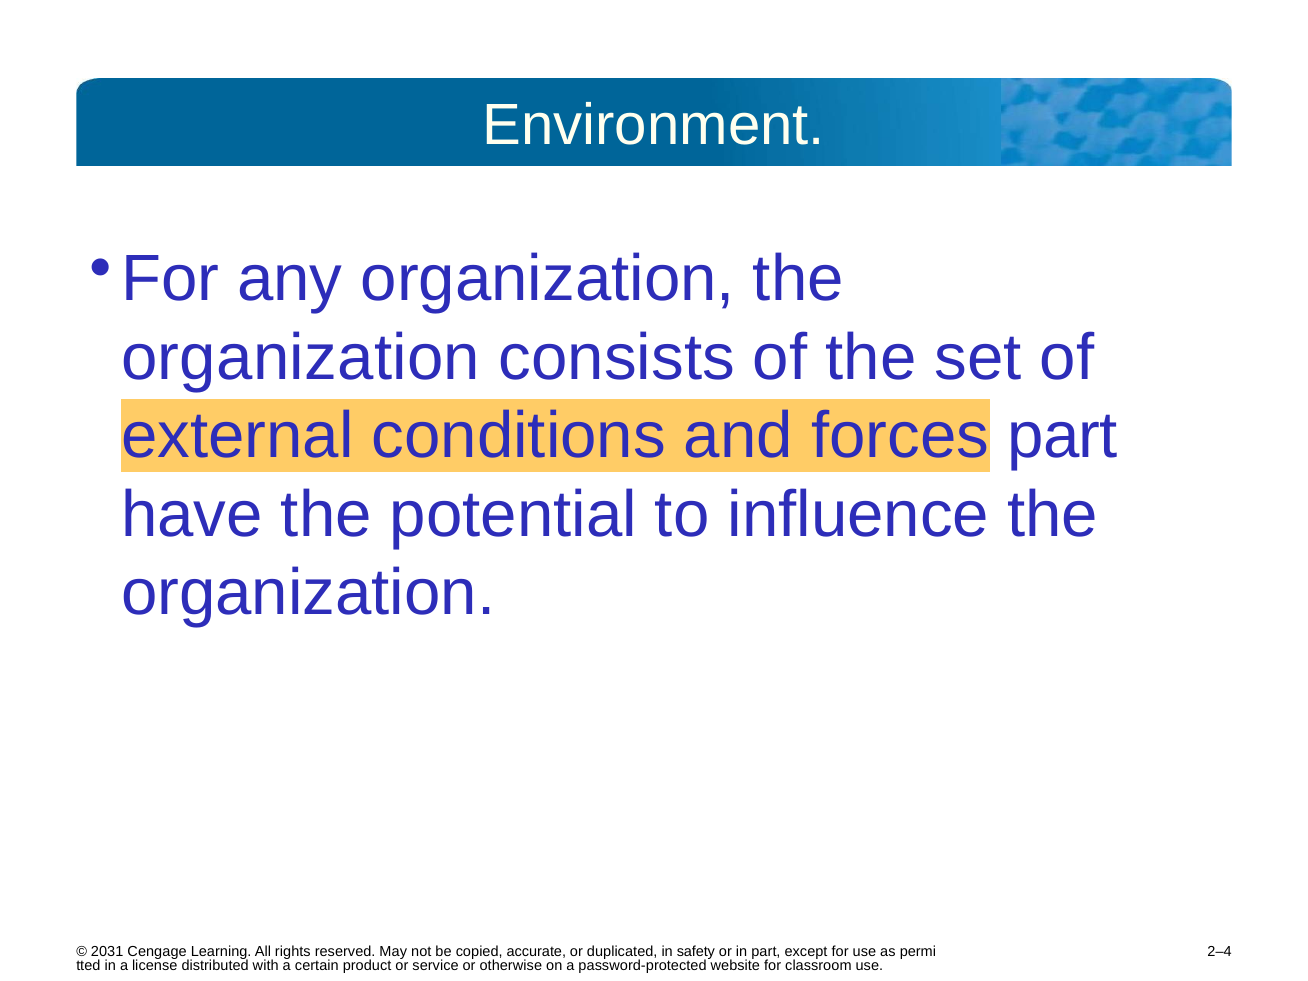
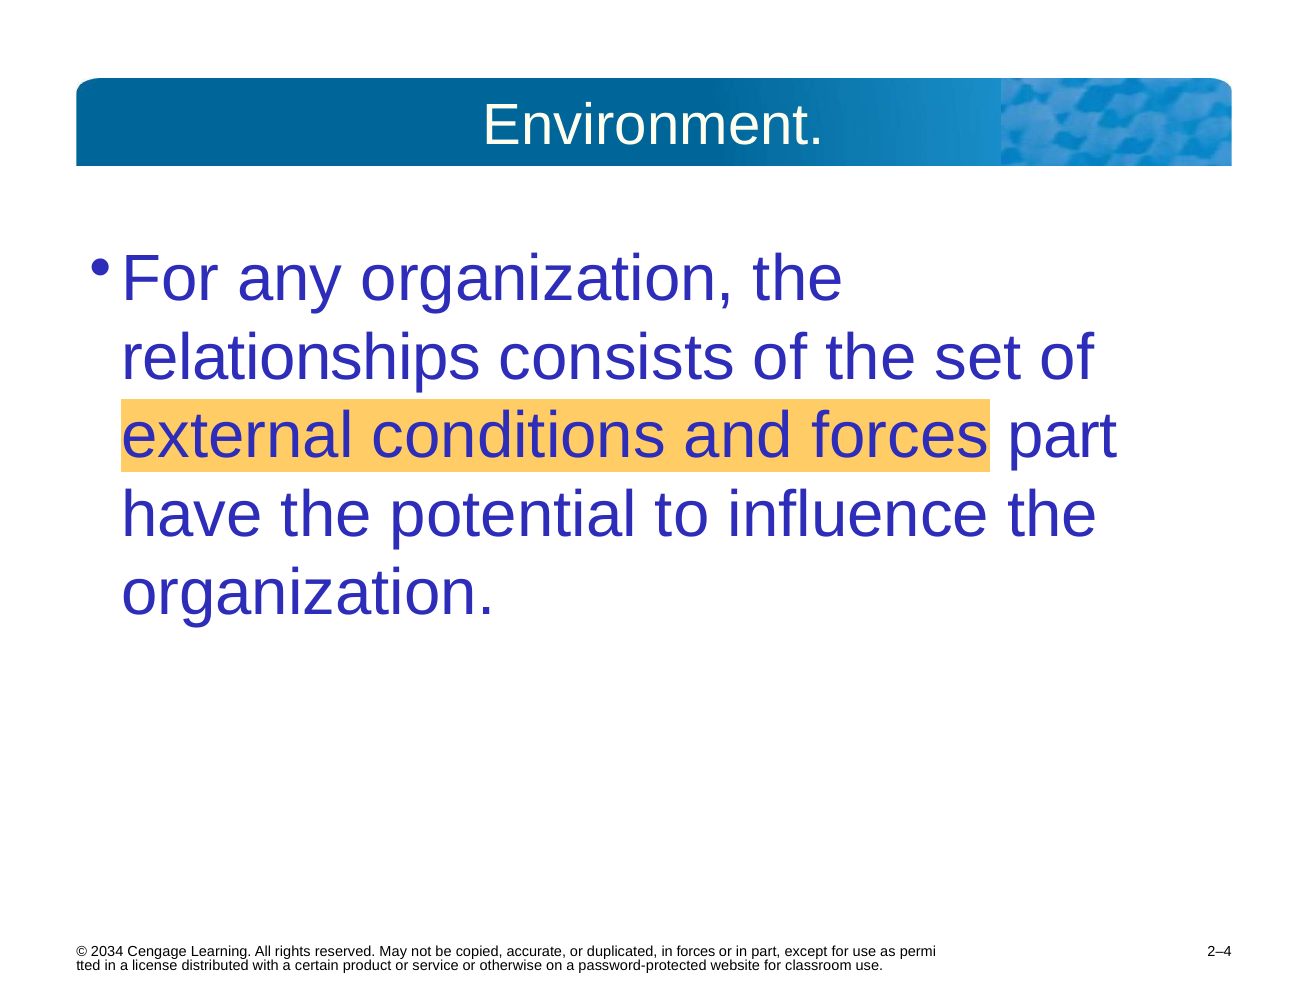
organization at (301, 358): organization -> relationships
2031: 2031 -> 2034
in safety: safety -> forces
